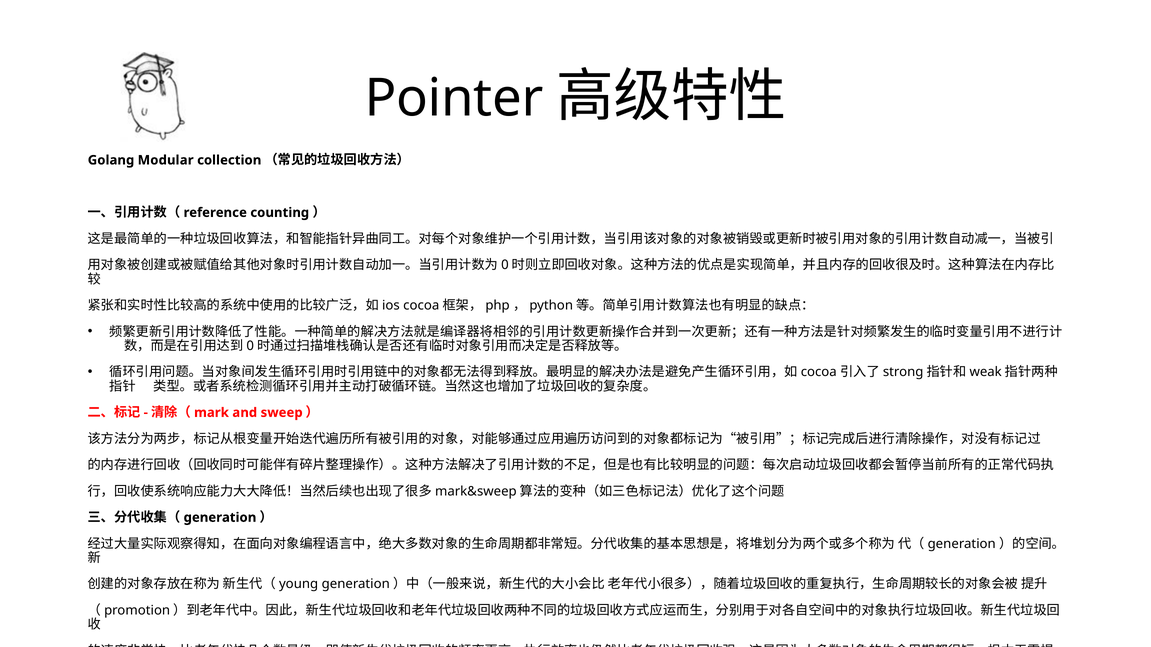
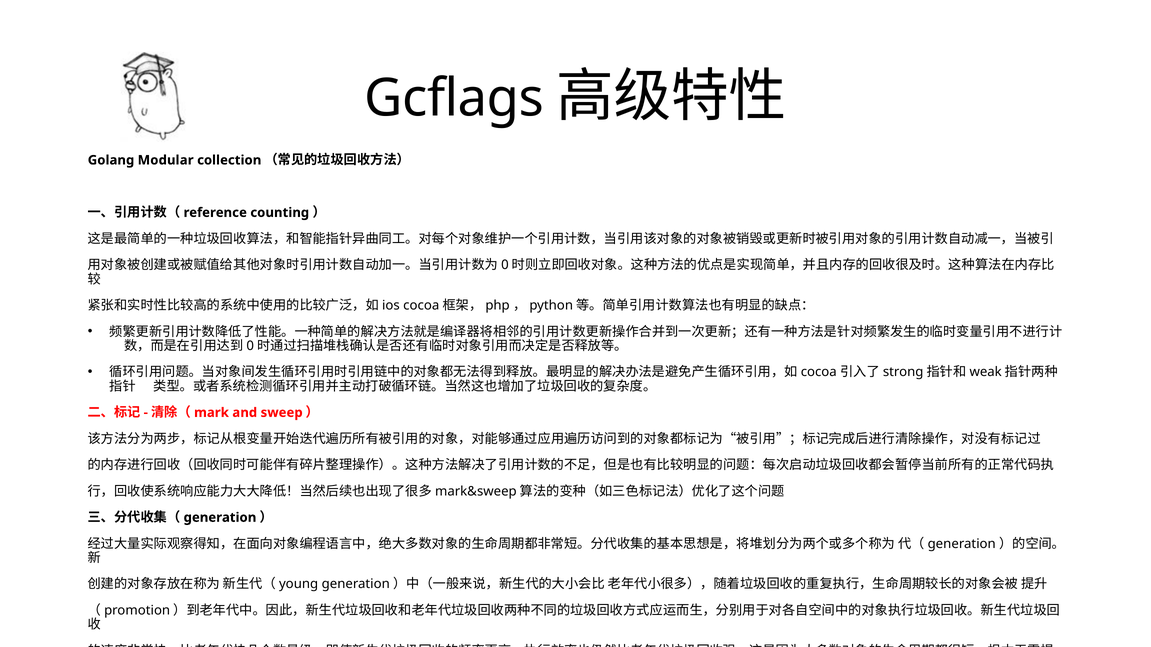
Pointer: Pointer -> Gcflags
